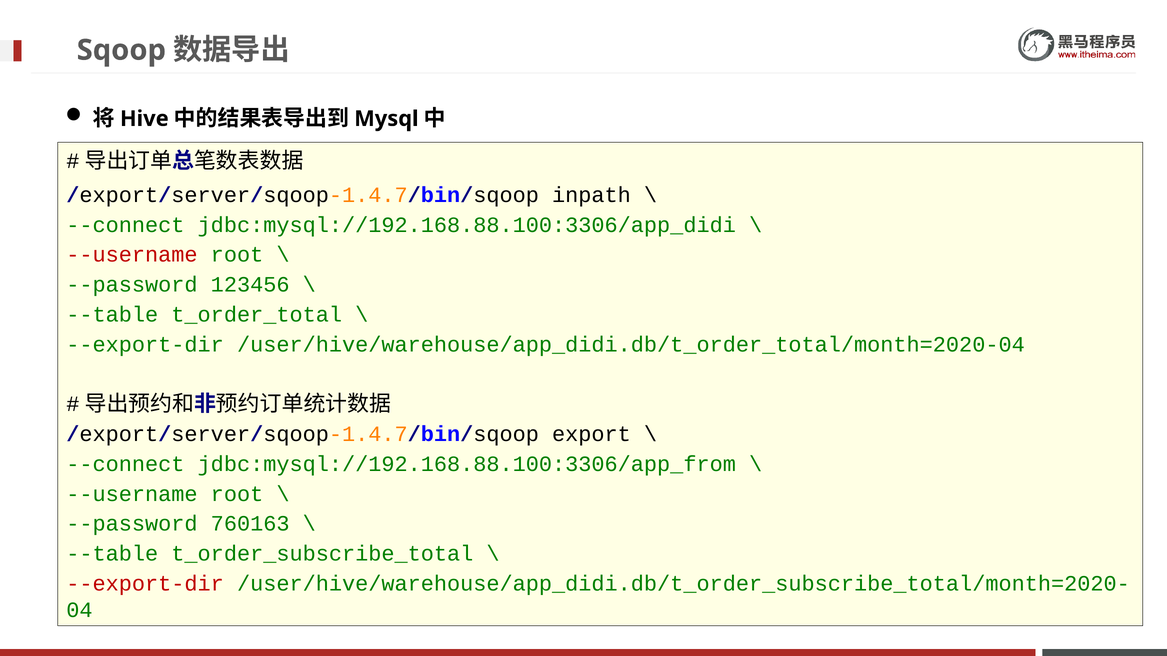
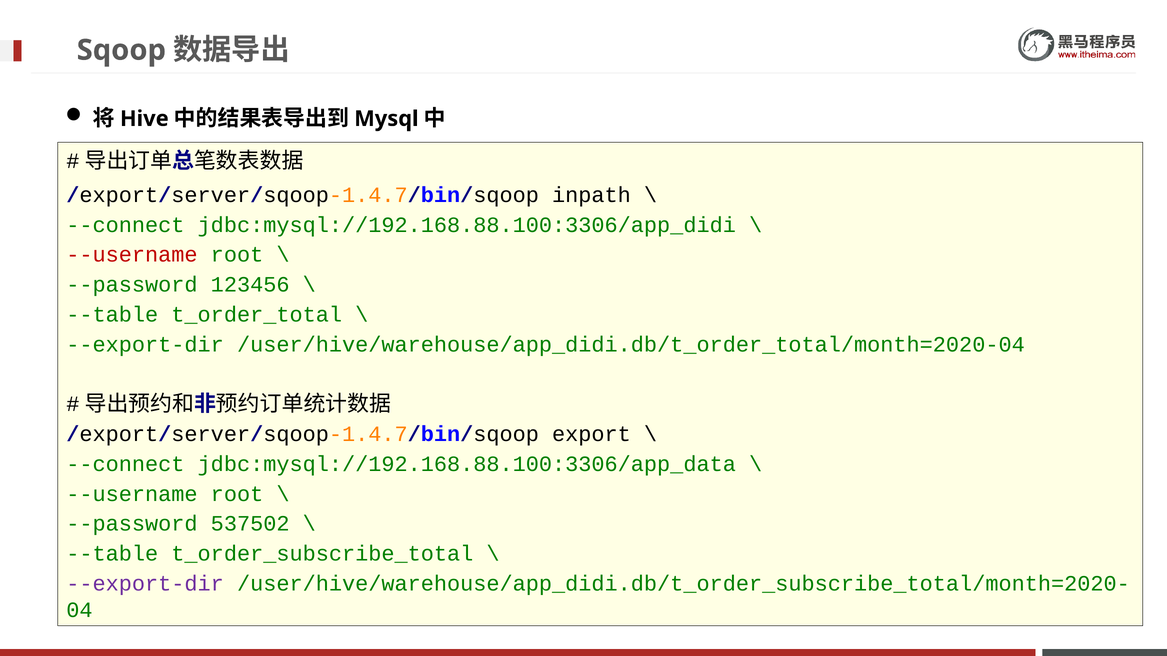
jdbc:mysql://192.168.88.100:3306/app_from: jdbc:mysql://192.168.88.100:3306/app_from -> jdbc:mysql://192.168.88.100:3306/app_data
760163: 760163 -> 537502
--export-dir at (145, 584) colour: red -> purple
